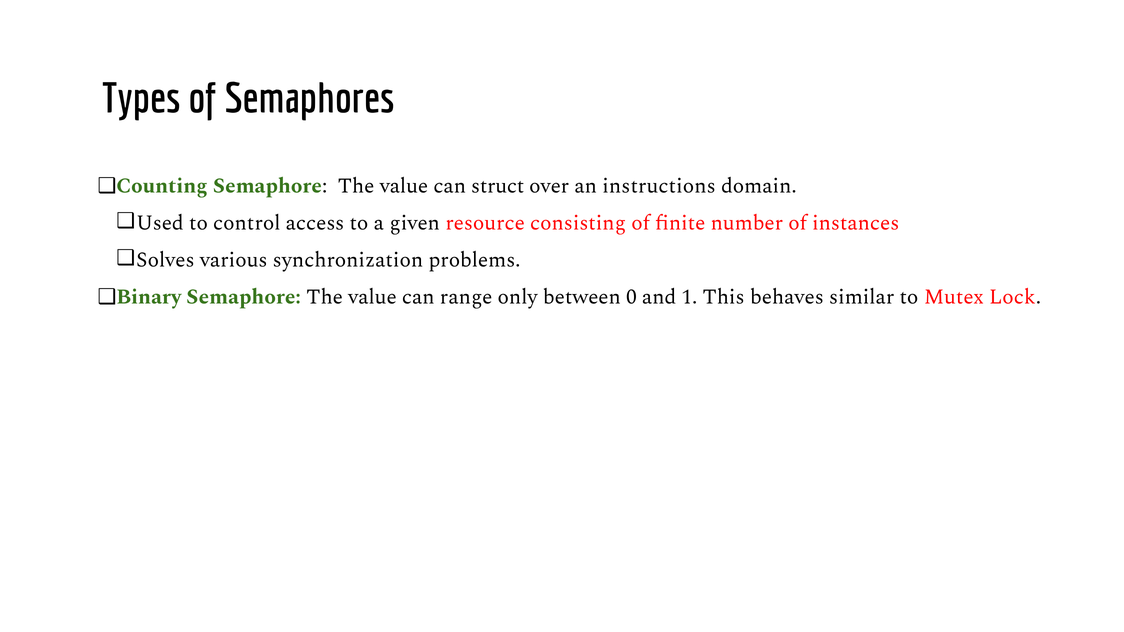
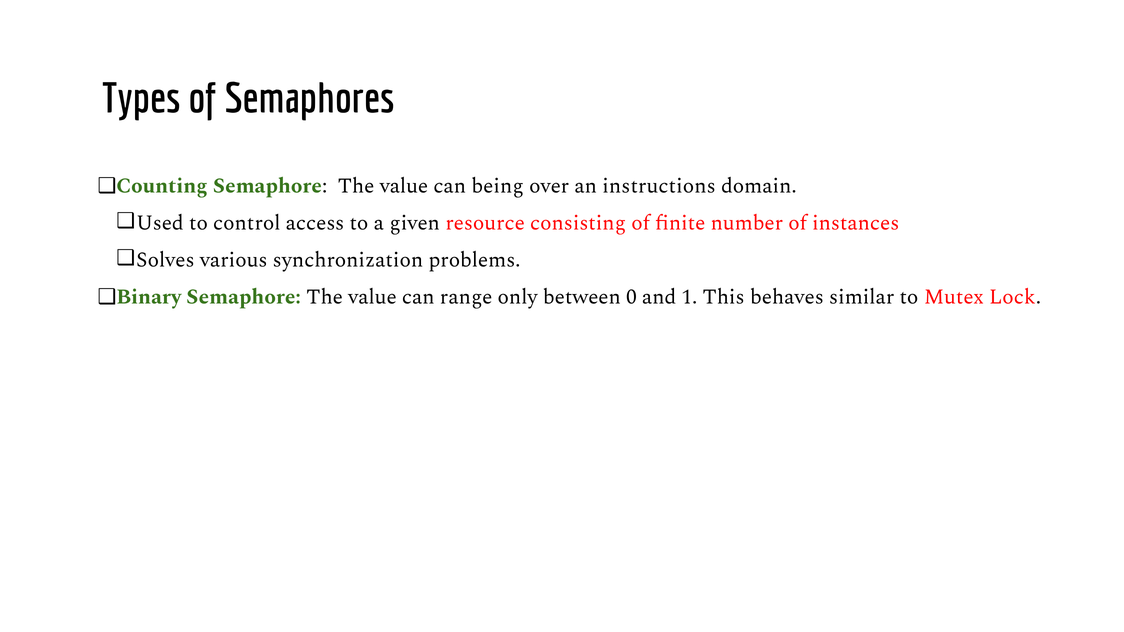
struct: struct -> being
